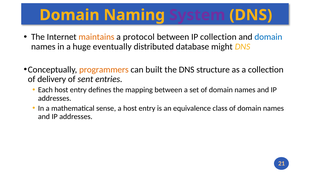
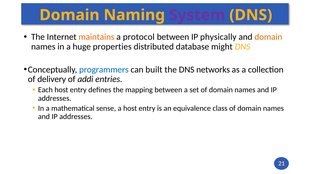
IP collection: collection -> physically
domain at (268, 37) colour: blue -> orange
eventually: eventually -> properties
programmers colour: orange -> blue
structure: structure -> networks
sent: sent -> addi
